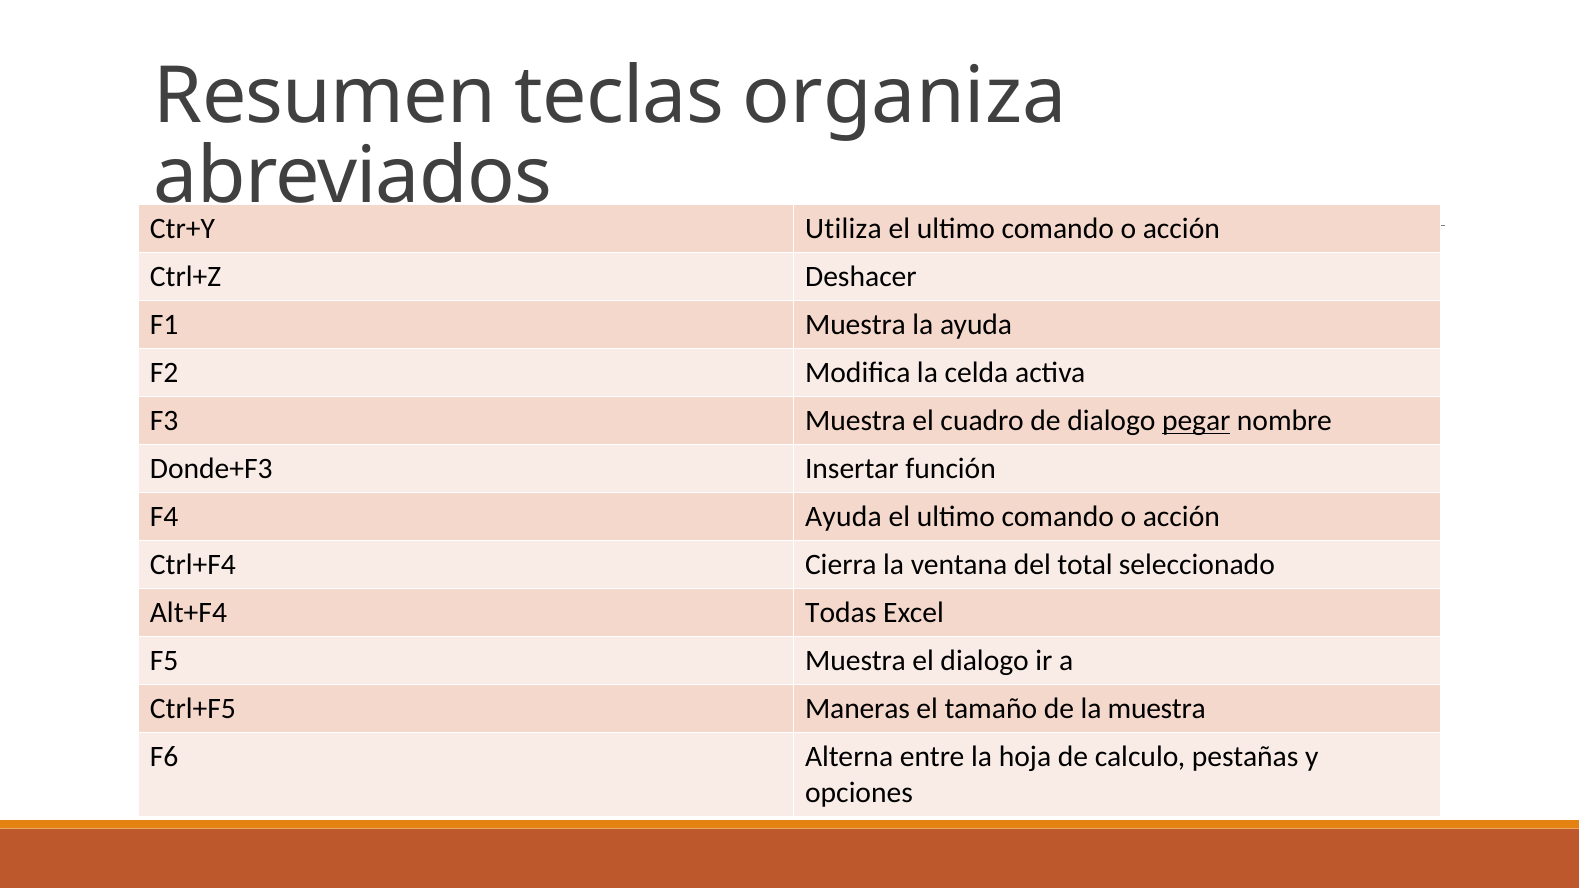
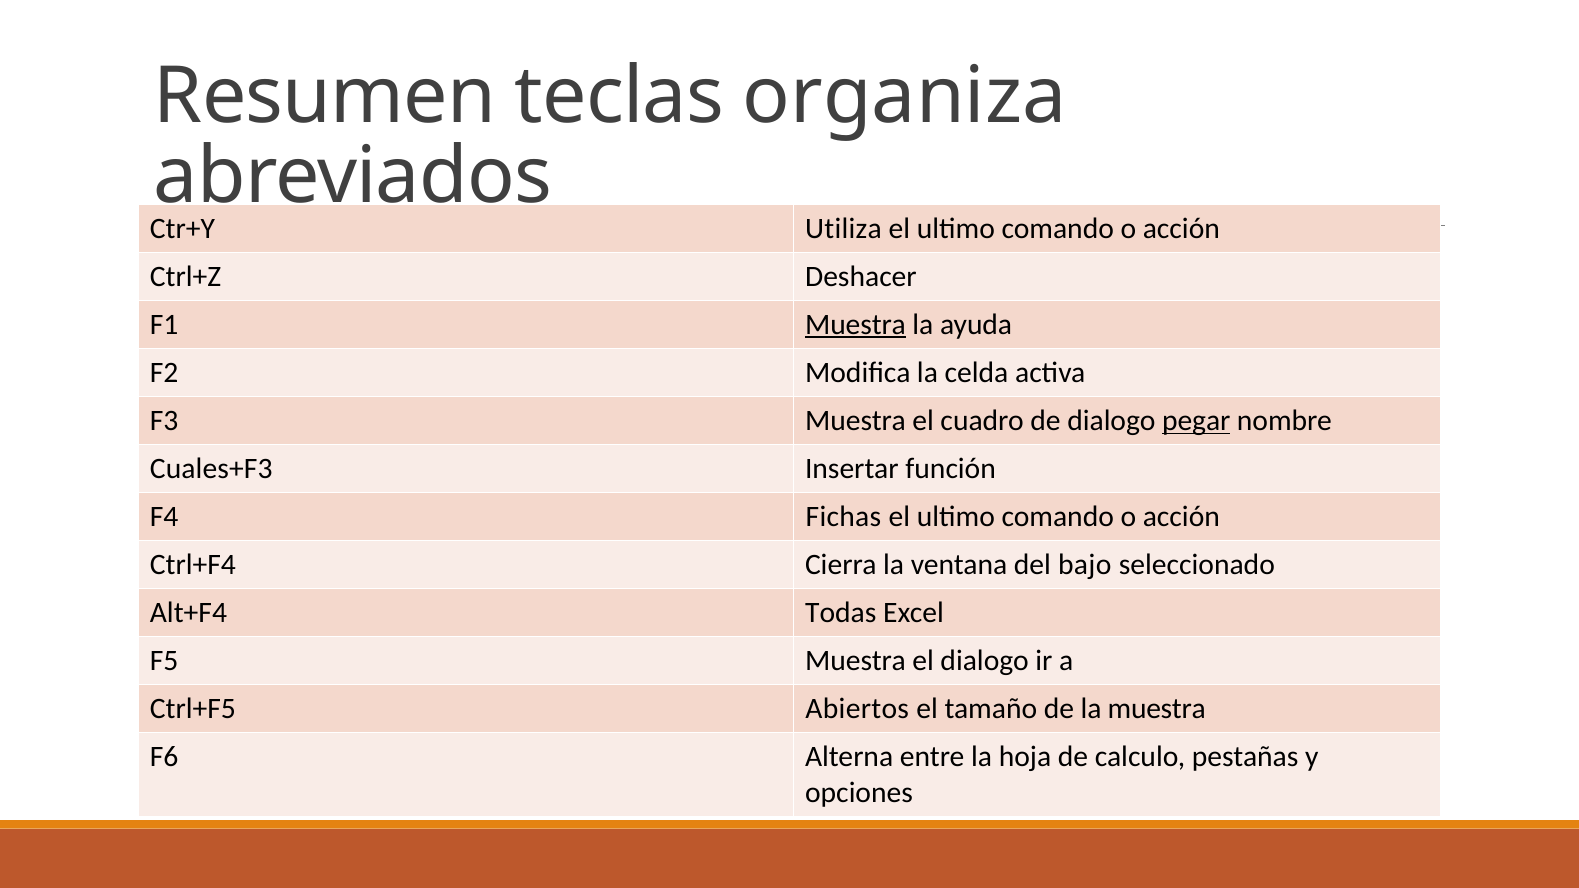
Muestra at (856, 325) underline: none -> present
Donde+F3: Donde+F3 -> Cuales+F3
F4 Ayuda: Ayuda -> Fichas
total: total -> bajo
Maneras: Maneras -> Abiertos
